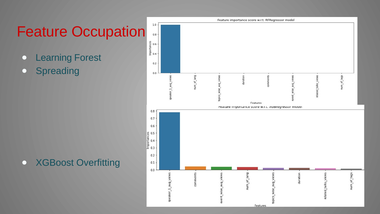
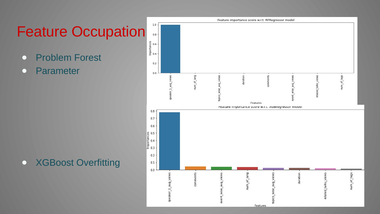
Learning: Learning -> Problem
Spreading: Spreading -> Parameter
